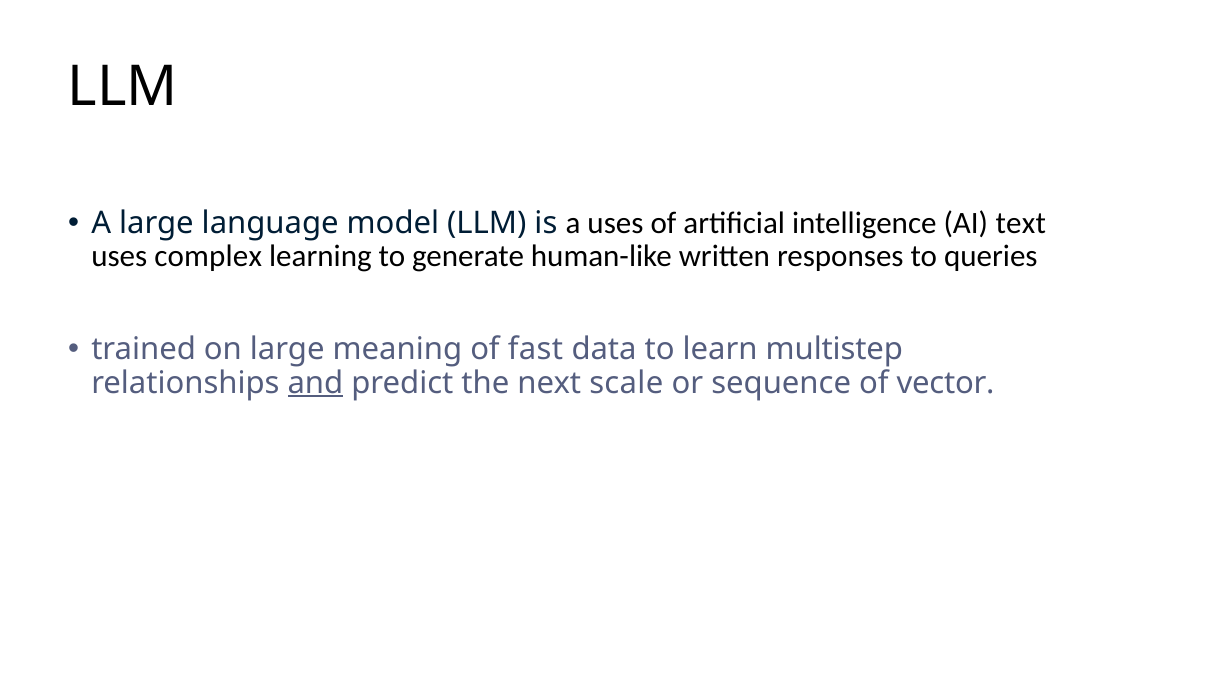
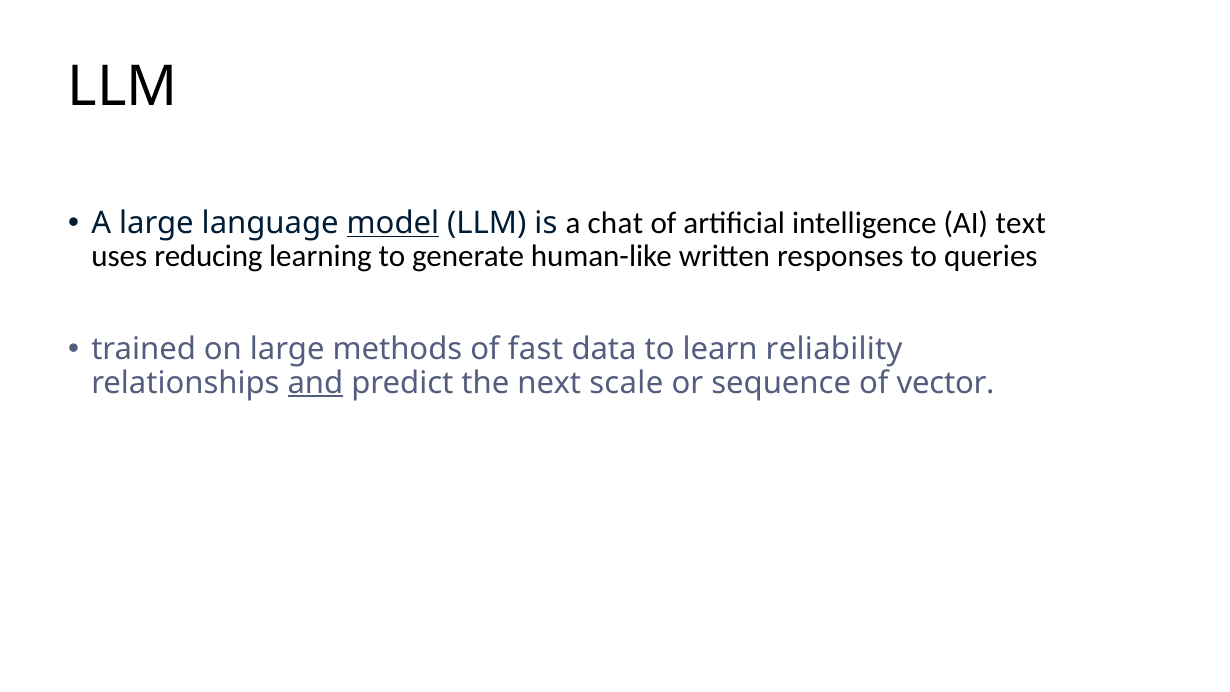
model underline: none -> present
a uses: uses -> chat
complex: complex -> reducing
meaning: meaning -> methods
multistep: multistep -> reliability
